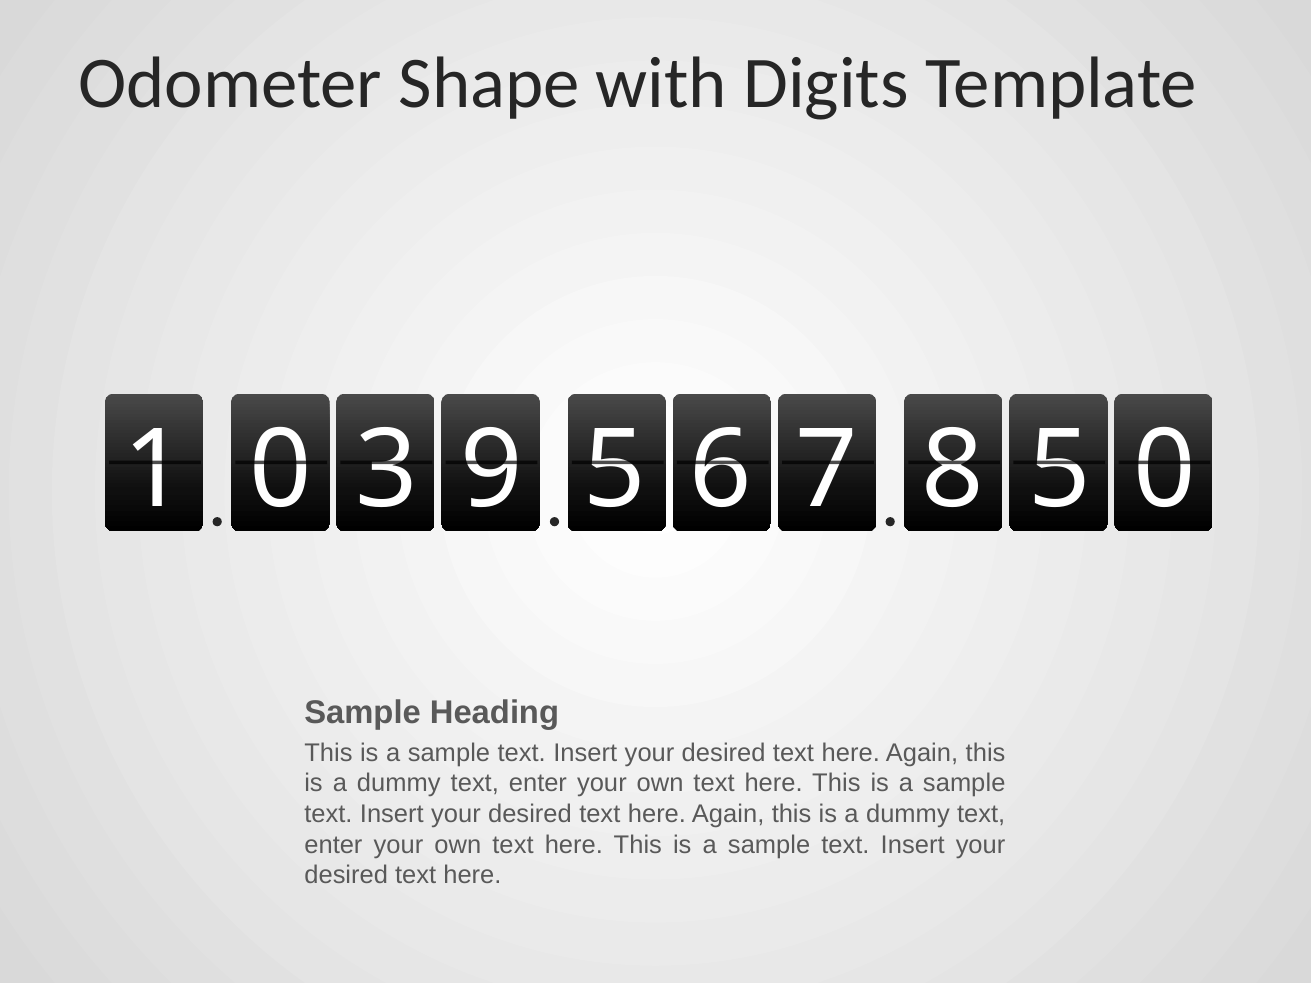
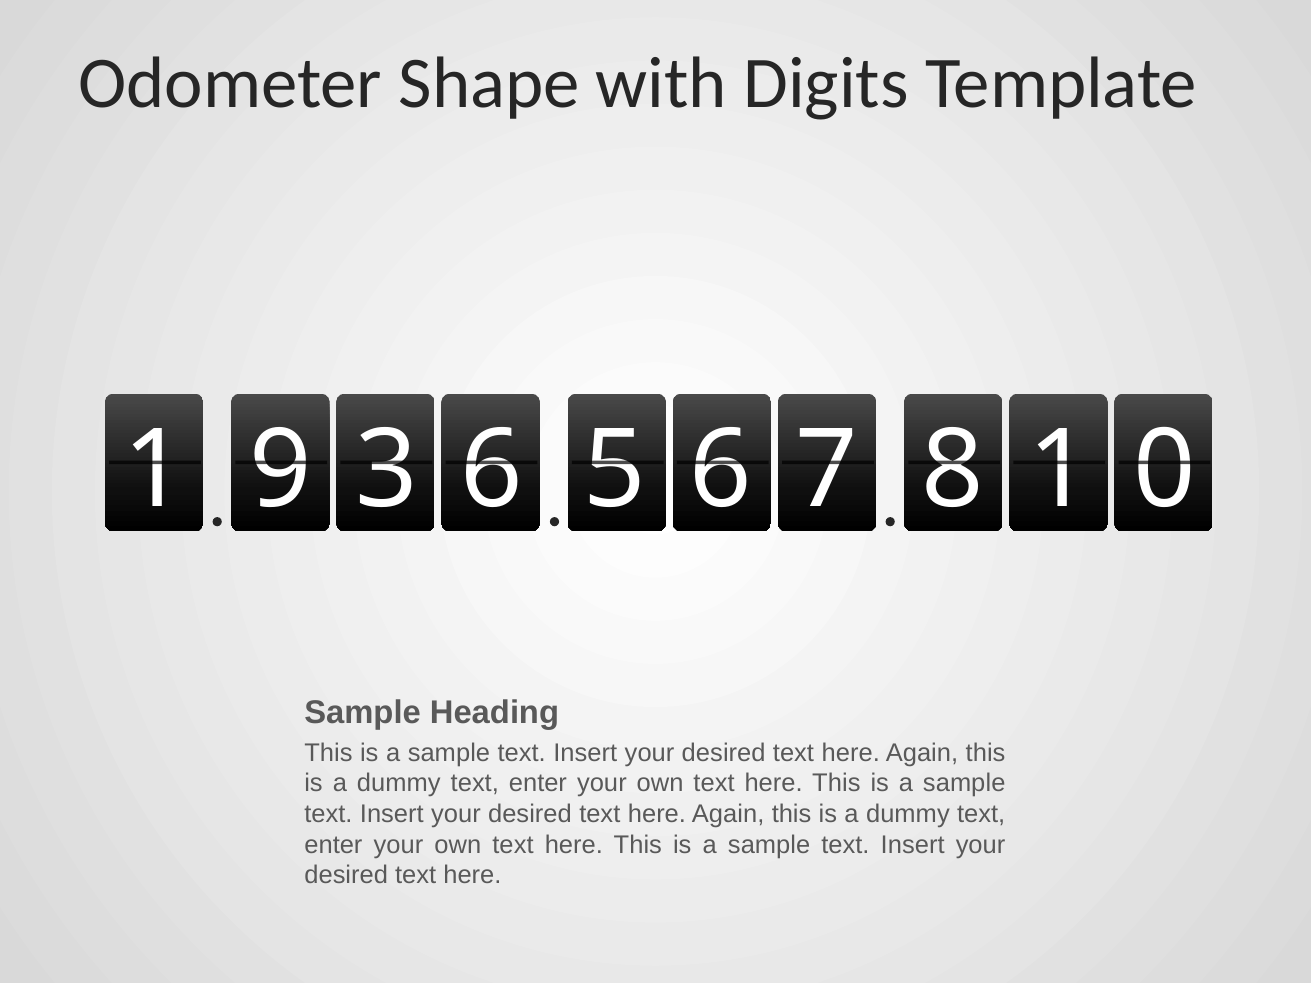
1 0: 0 -> 9
3 9: 9 -> 6
8 5: 5 -> 1
